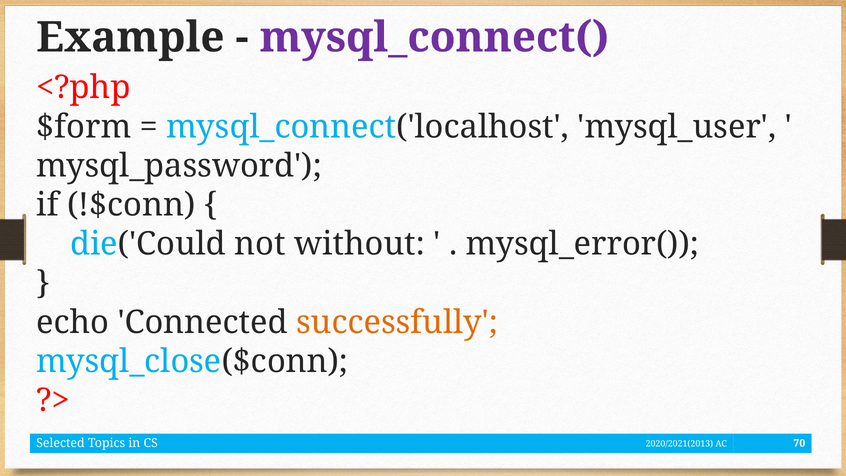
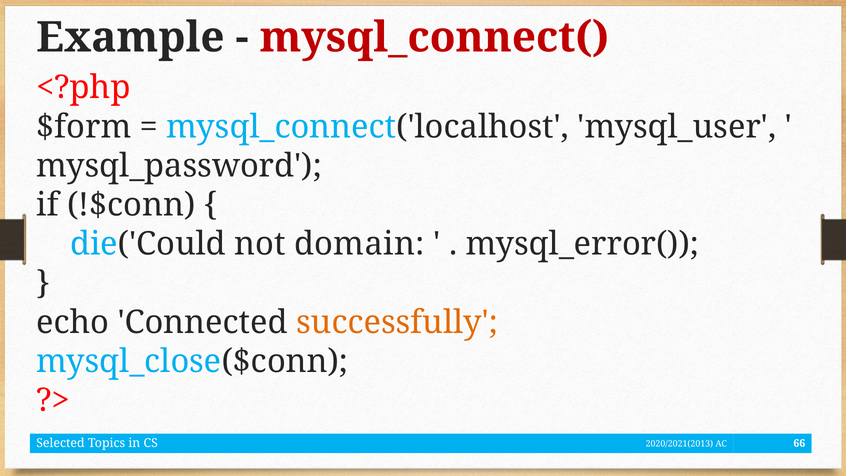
mysql_connect( colour: purple -> red
without: without -> domain
70: 70 -> 66
